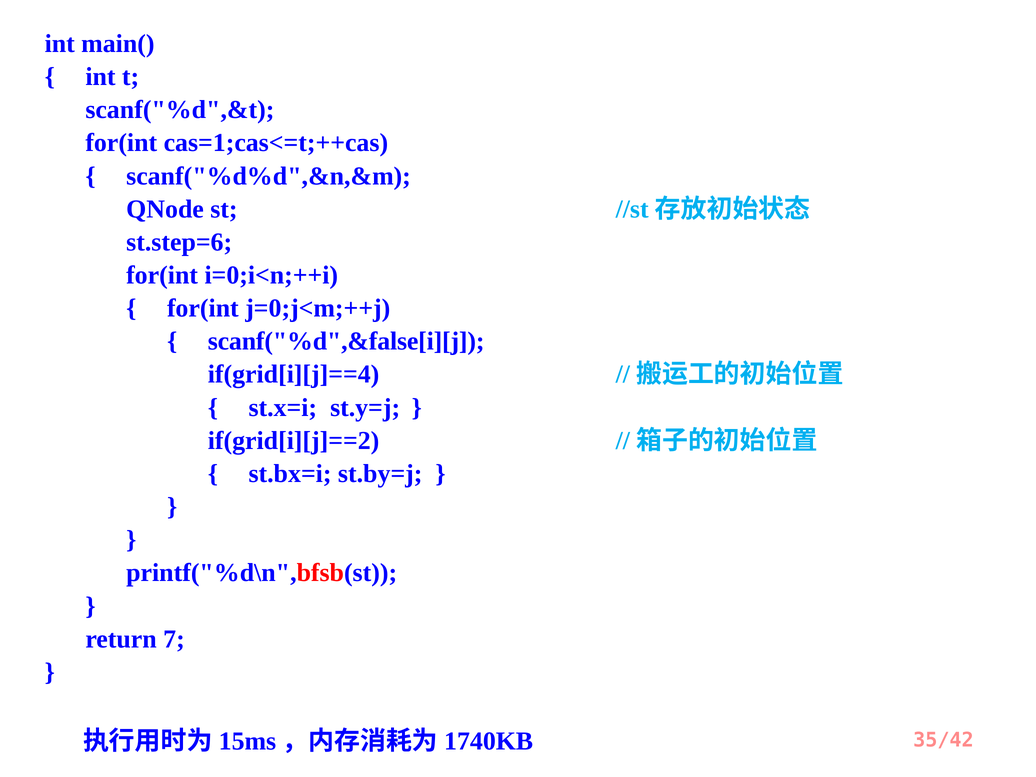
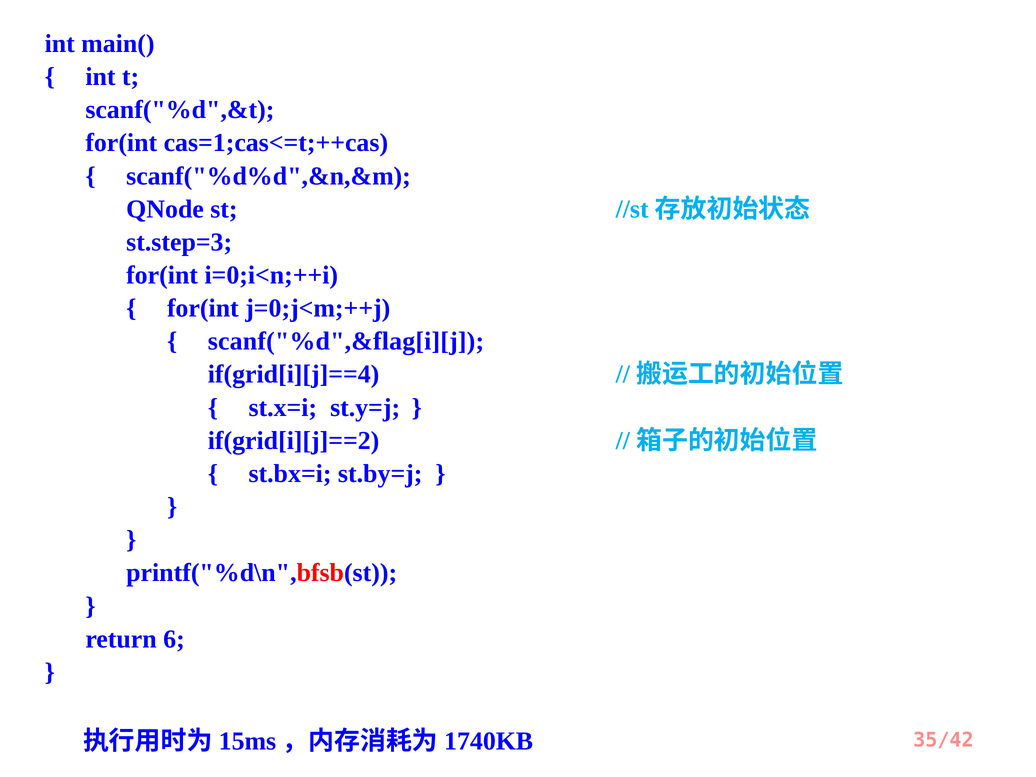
st.step=6: st.step=6 -> st.step=3
scanf("%d",&false[i][j: scanf("%d",&false[i][j -> scanf("%d",&flag[i][j
7: 7 -> 6
